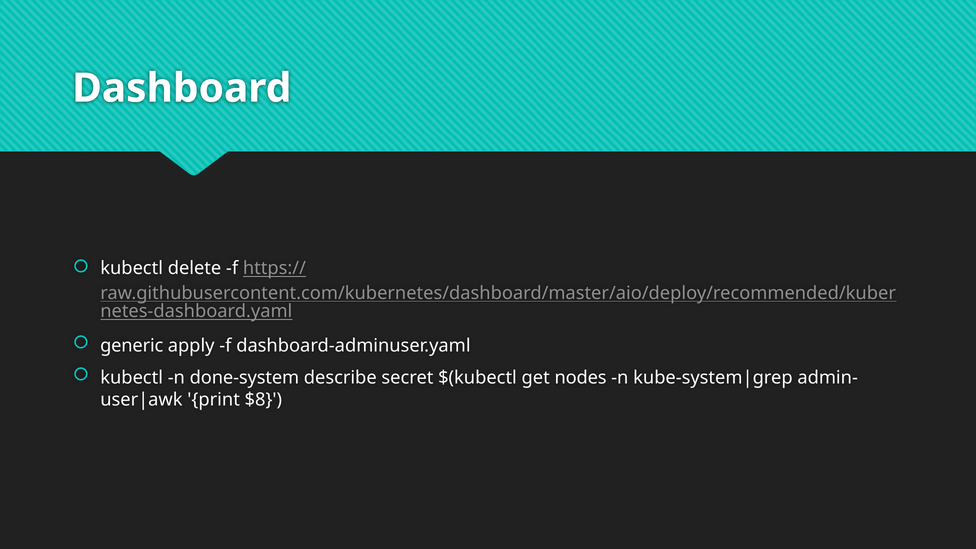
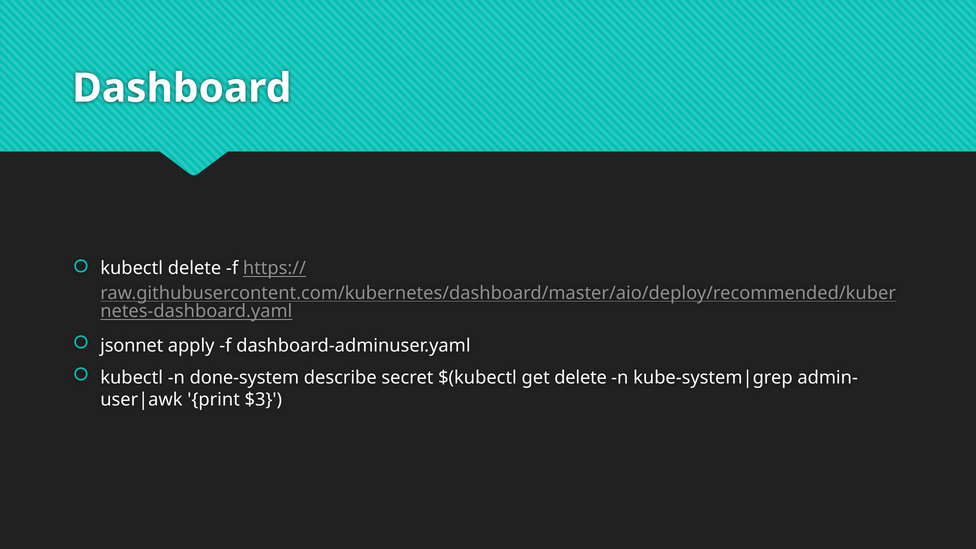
generic: generic -> jsonnet
get nodes: nodes -> delete
$8: $8 -> $3
